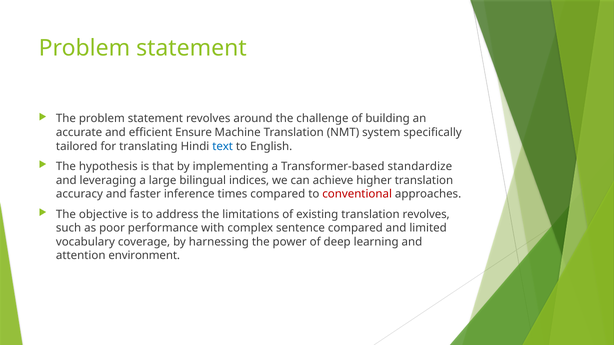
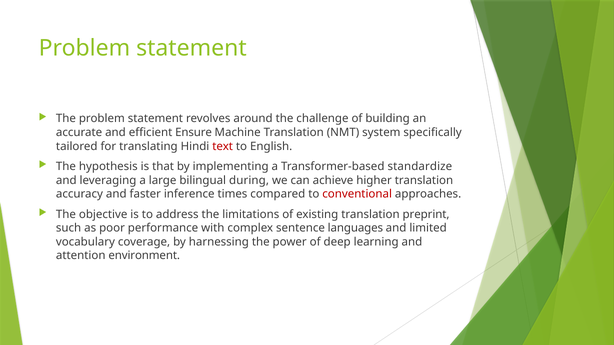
text colour: blue -> red
indices: indices -> during
translation revolves: revolves -> preprint
sentence compared: compared -> languages
